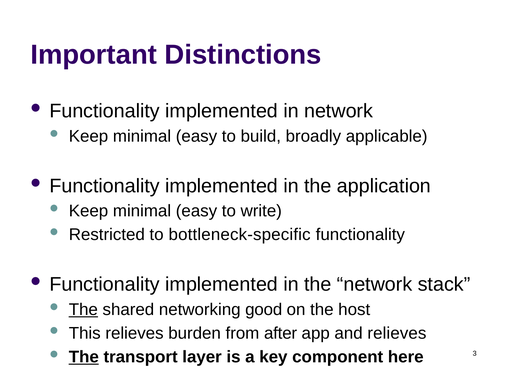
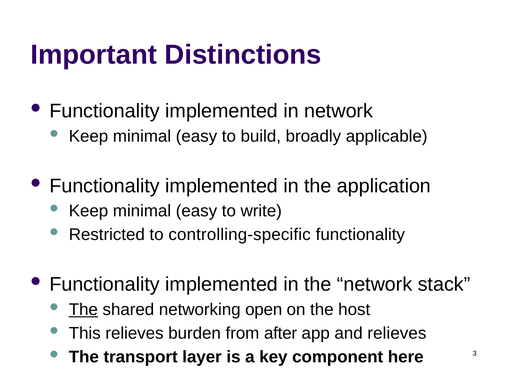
bottleneck-specific: bottleneck-specific -> controlling-specific
good: good -> open
The at (84, 357) underline: present -> none
